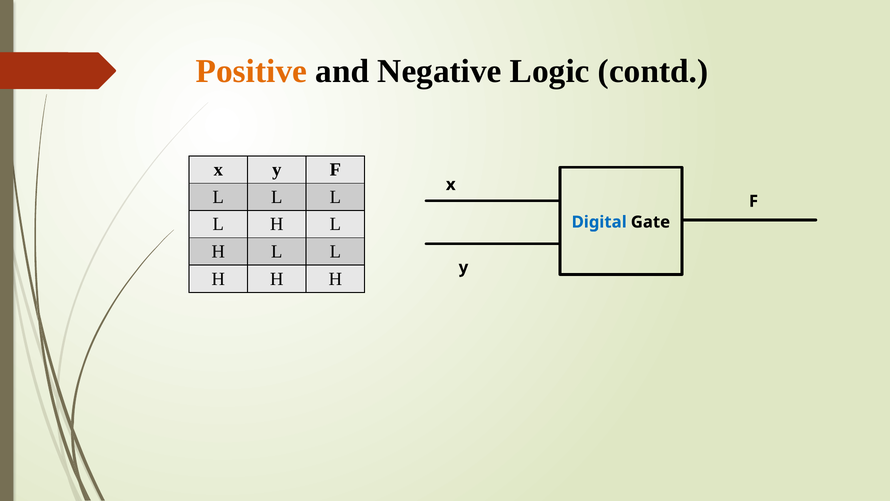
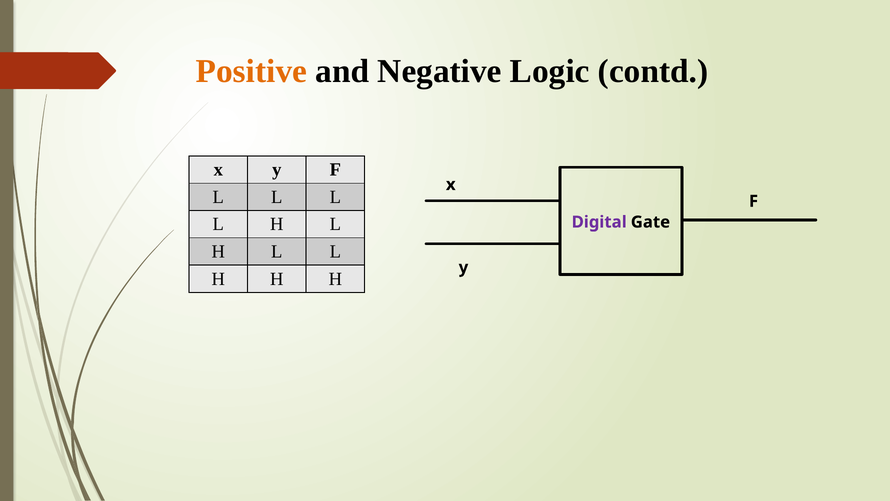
Digital colour: blue -> purple
